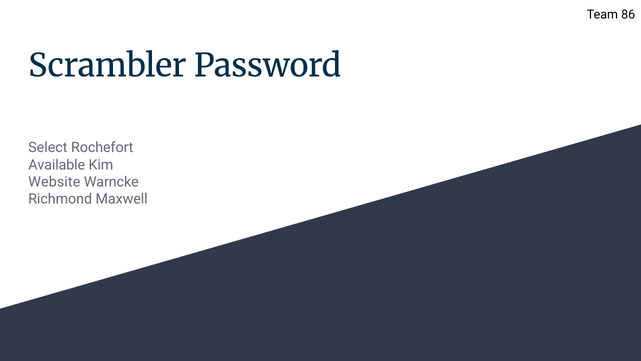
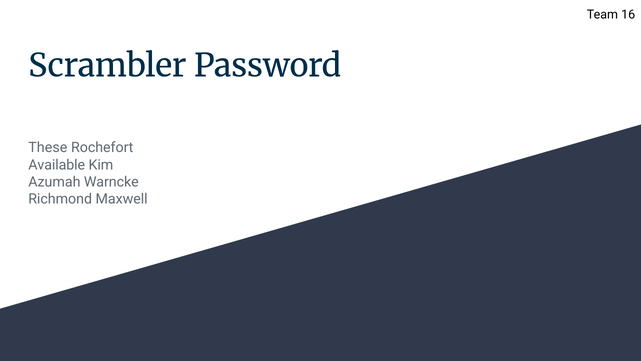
86: 86 -> 16
Select: Select -> These
Website: Website -> Azumah
